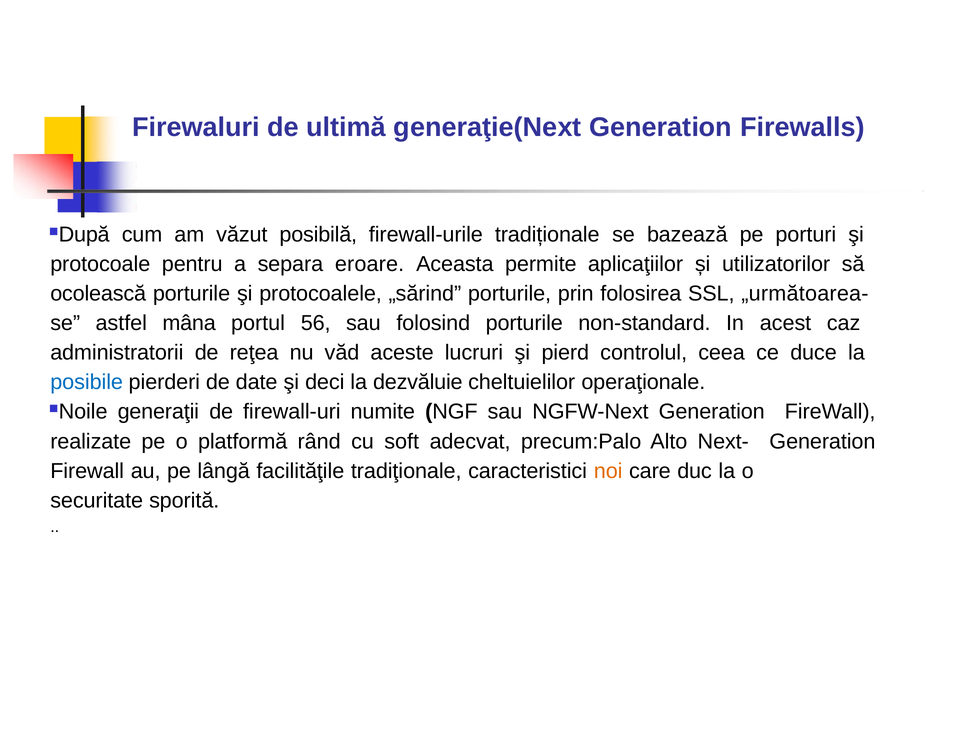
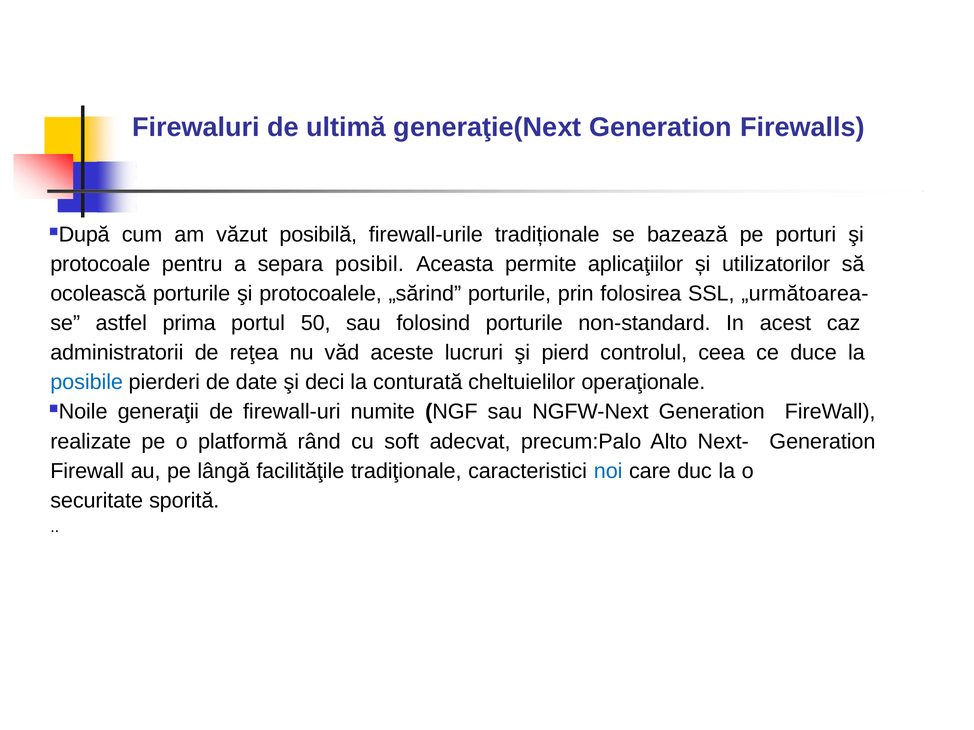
eroare: eroare -> posibil
mâna: mâna -> prima
56: 56 -> 50
dezvăluie: dezvăluie -> conturată
noi colour: orange -> blue
